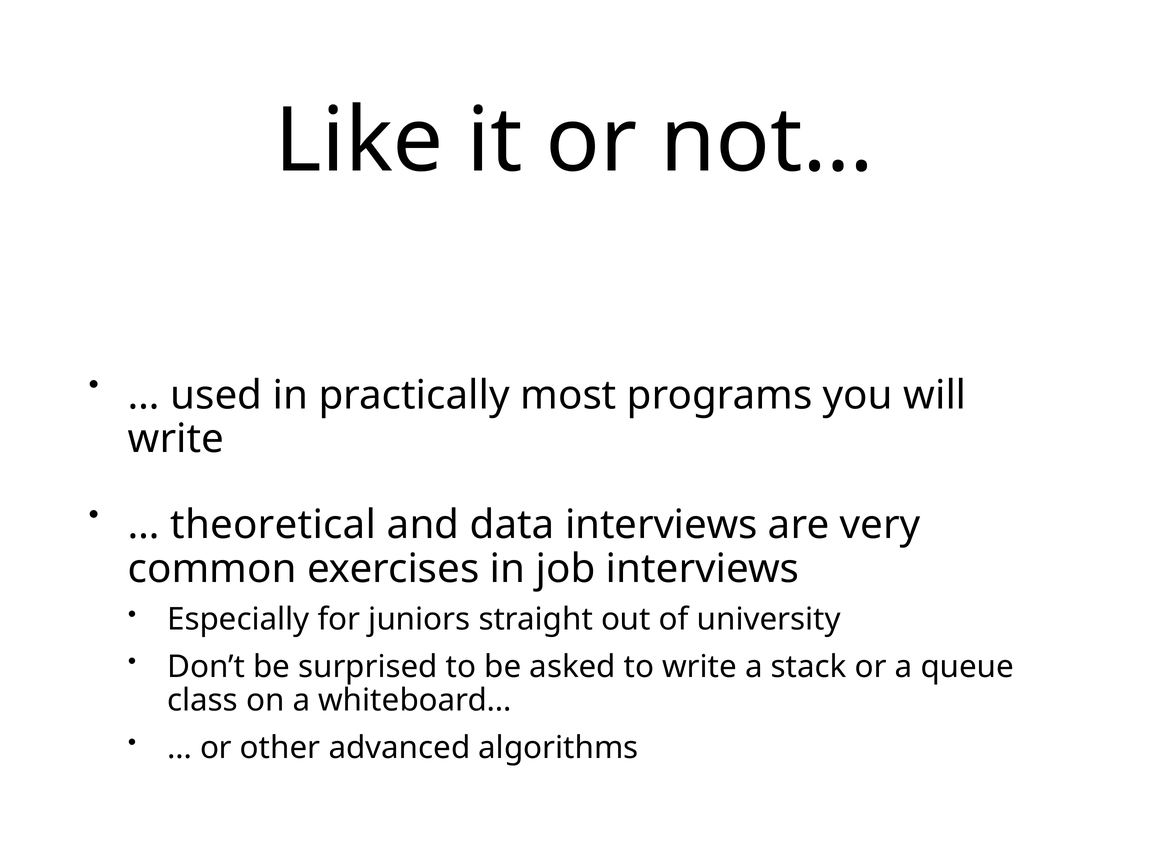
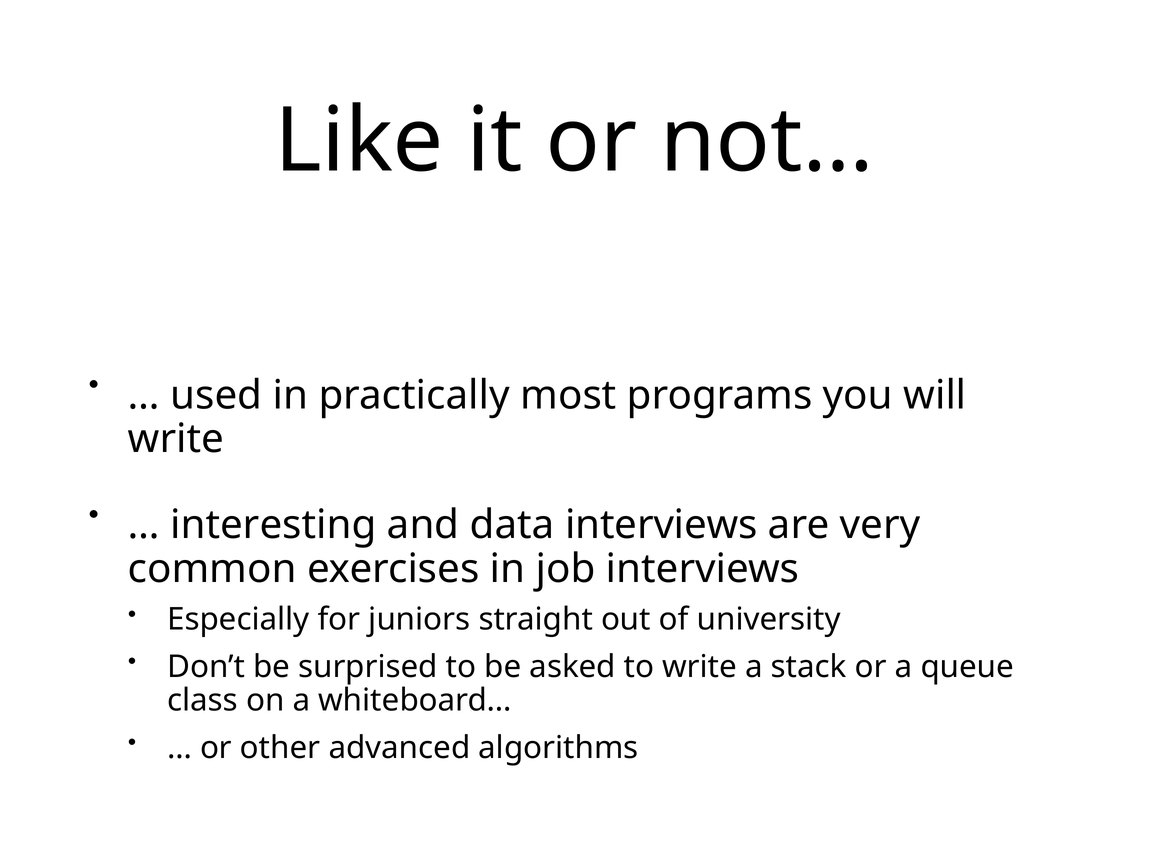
theoretical: theoretical -> interesting
